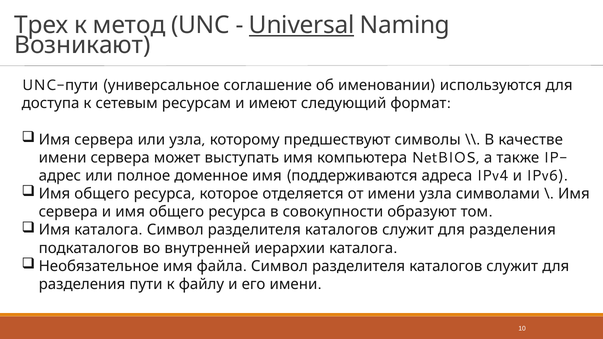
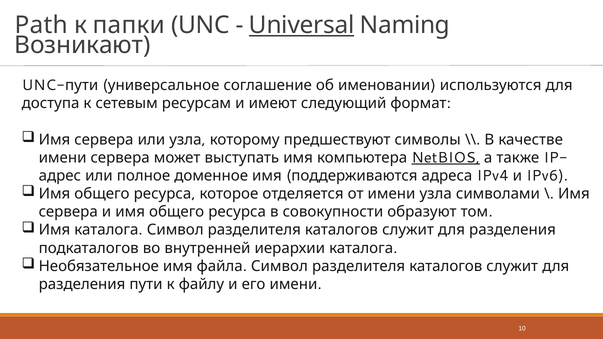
Трех: Трех -> Path
метод: метод -> папки
NetBIOS underline: none -> present
